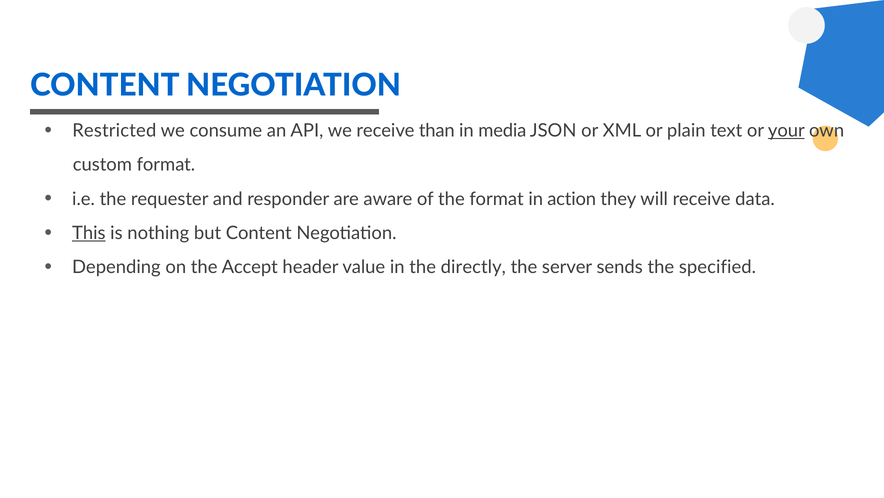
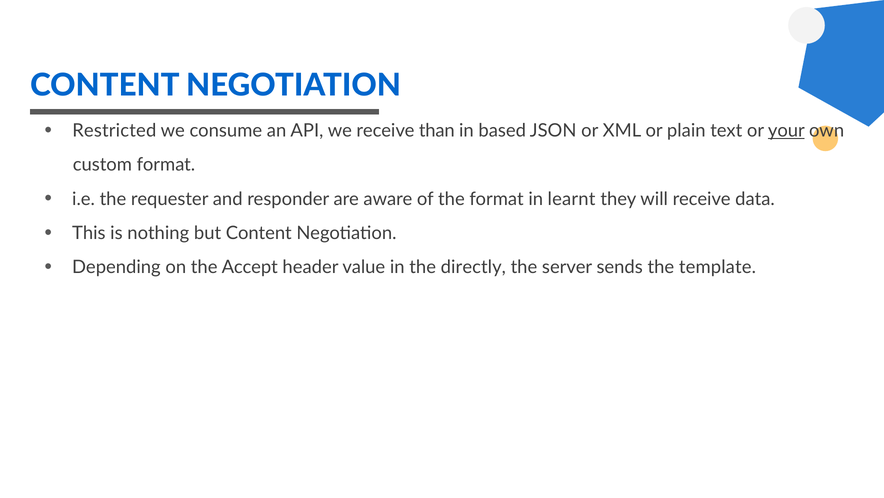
media: media -> based
action: action -> learnt
This underline: present -> none
specified: specified -> template
